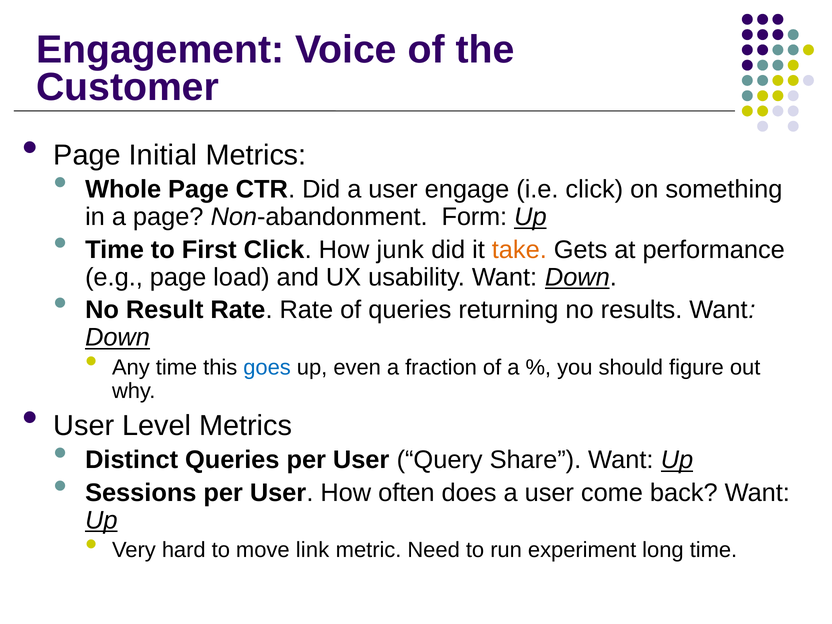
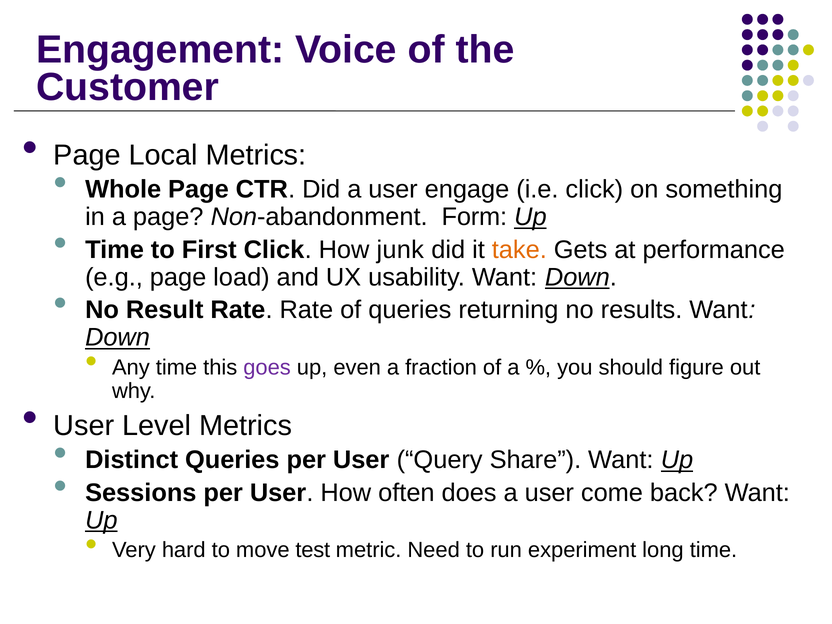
Initial: Initial -> Local
goes colour: blue -> purple
link: link -> test
